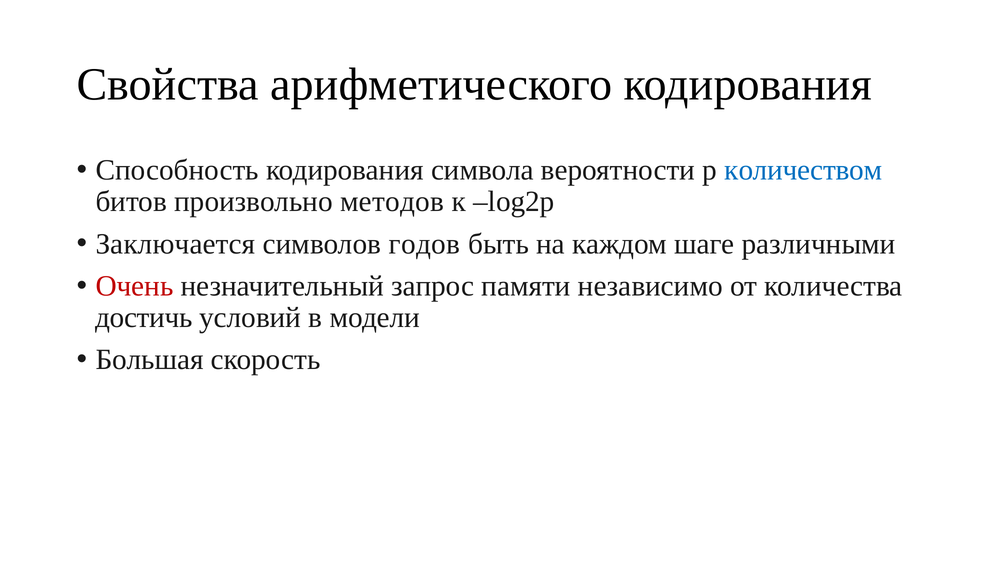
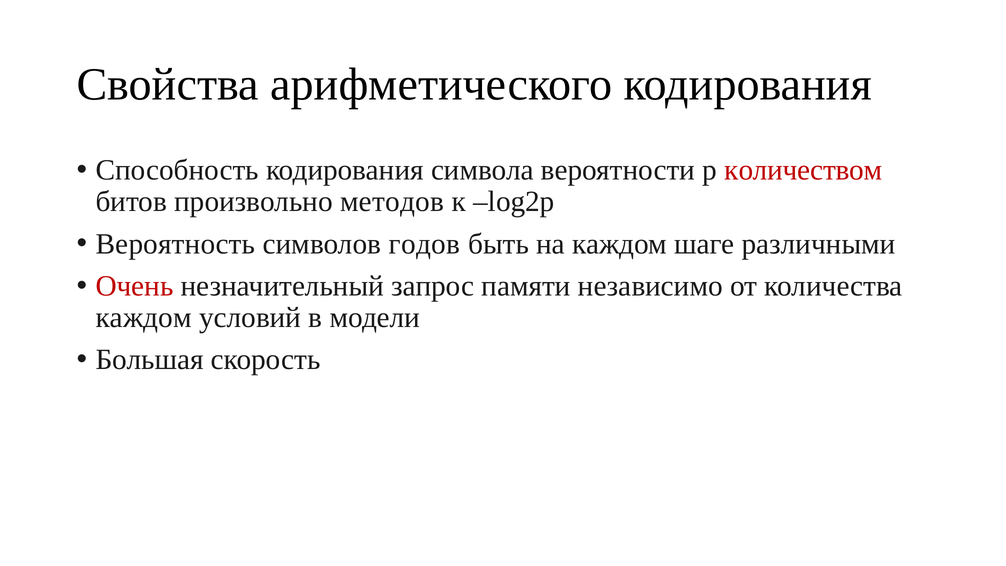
количеством colour: blue -> red
Заключается: Заключается -> Вероятность
достичь at (144, 318): достичь -> каждом
